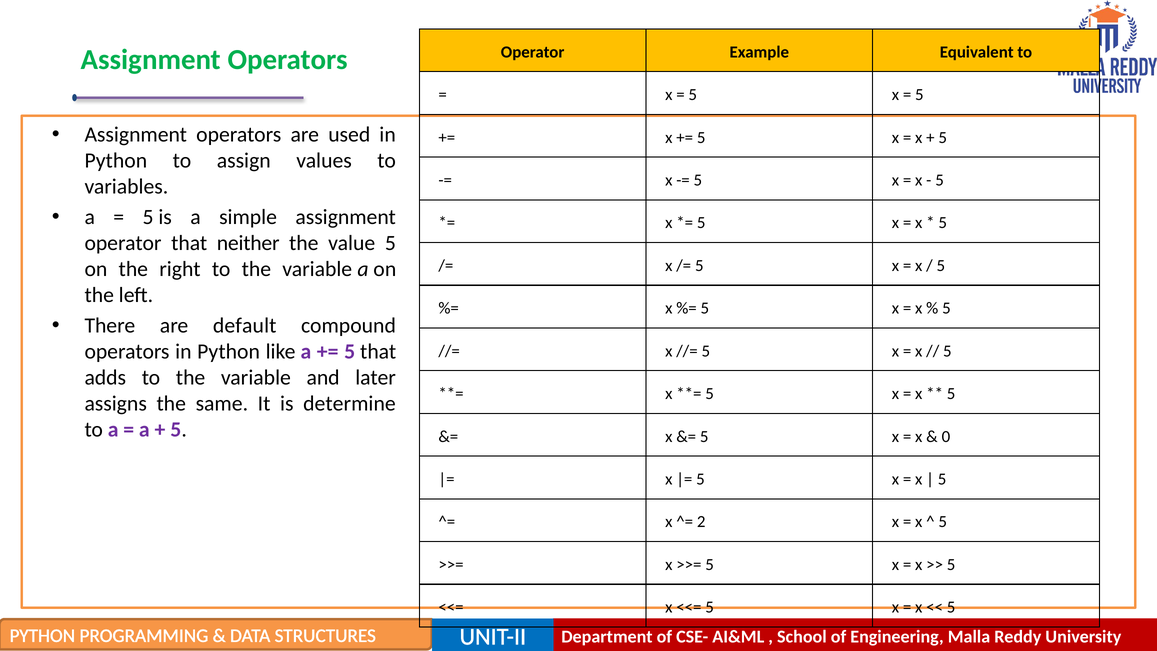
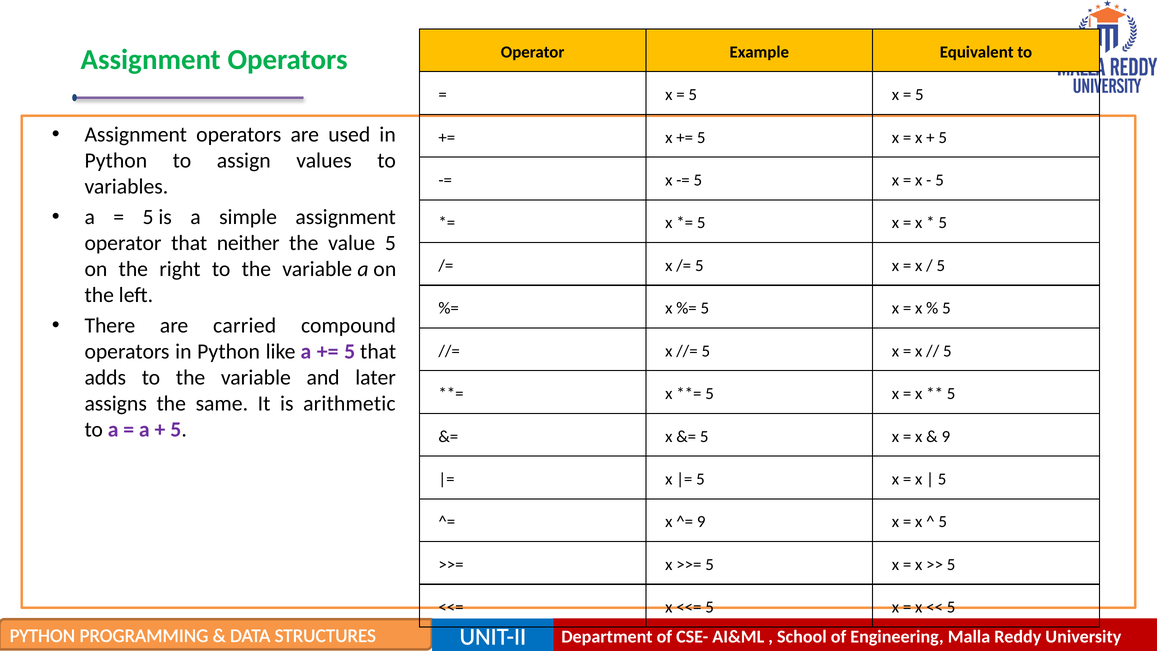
default: default -> carried
determine: determine -> arithmetic
0 at (946, 436): 0 -> 9
2 at (701, 522): 2 -> 9
